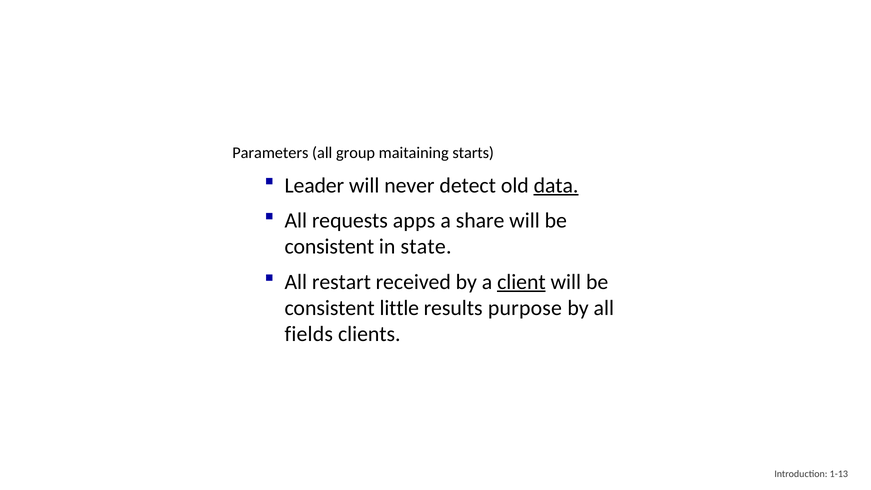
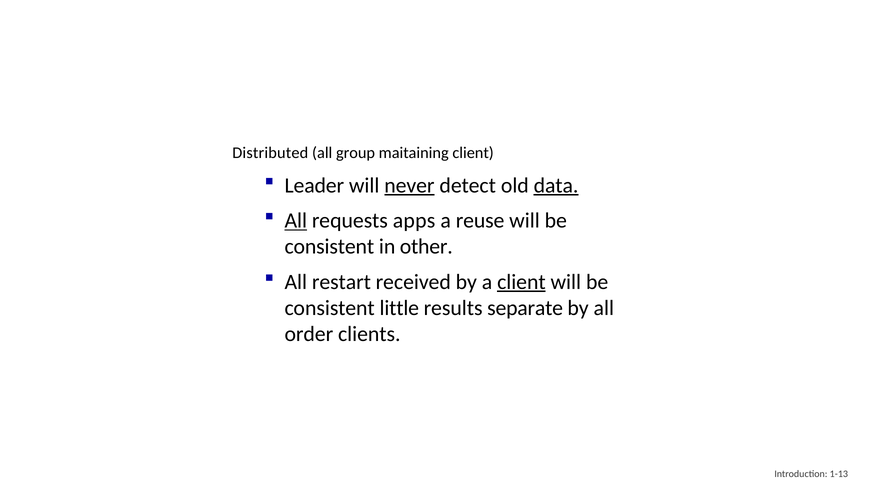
Parameters: Parameters -> Distributed
maitaining starts: starts -> client
never underline: none -> present
All at (296, 221) underline: none -> present
share: share -> reuse
state: state -> other
purpose: purpose -> separate
fields: fields -> order
